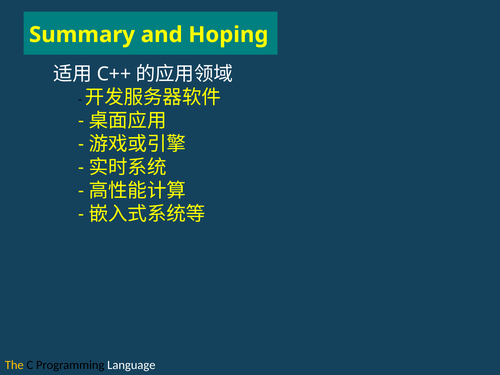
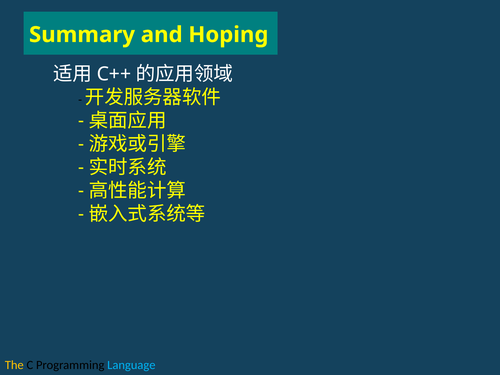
Language colour: white -> light blue
